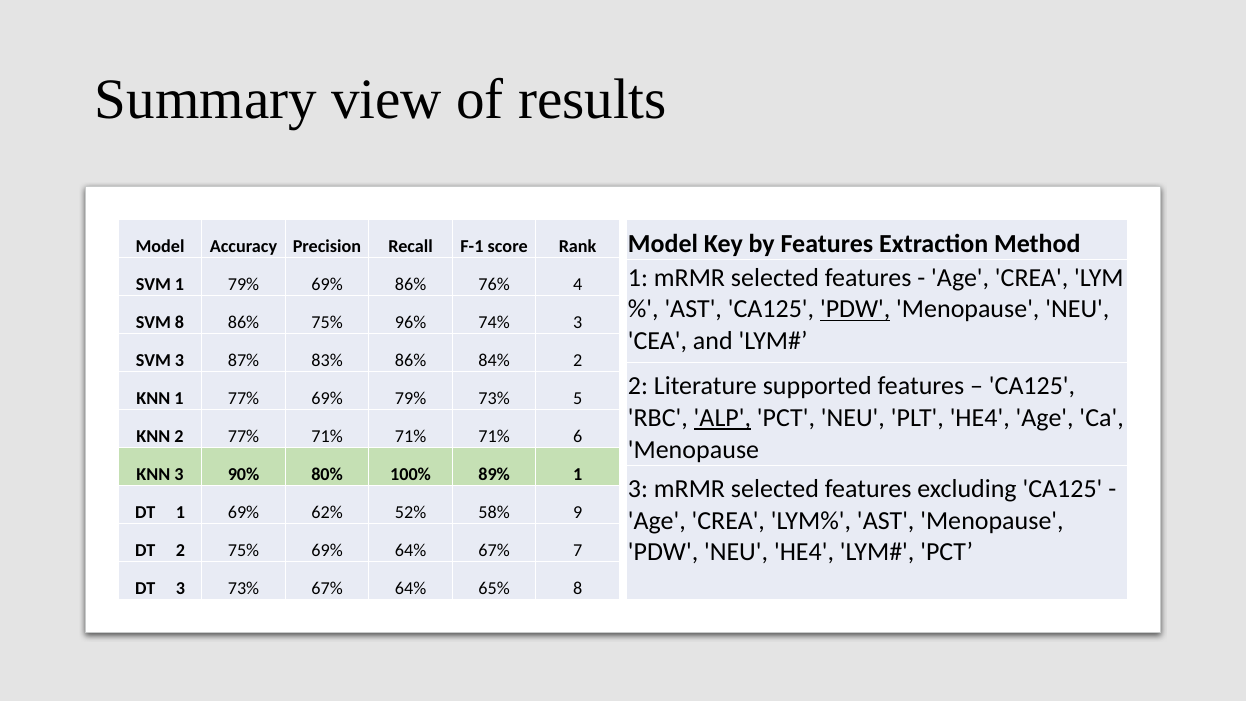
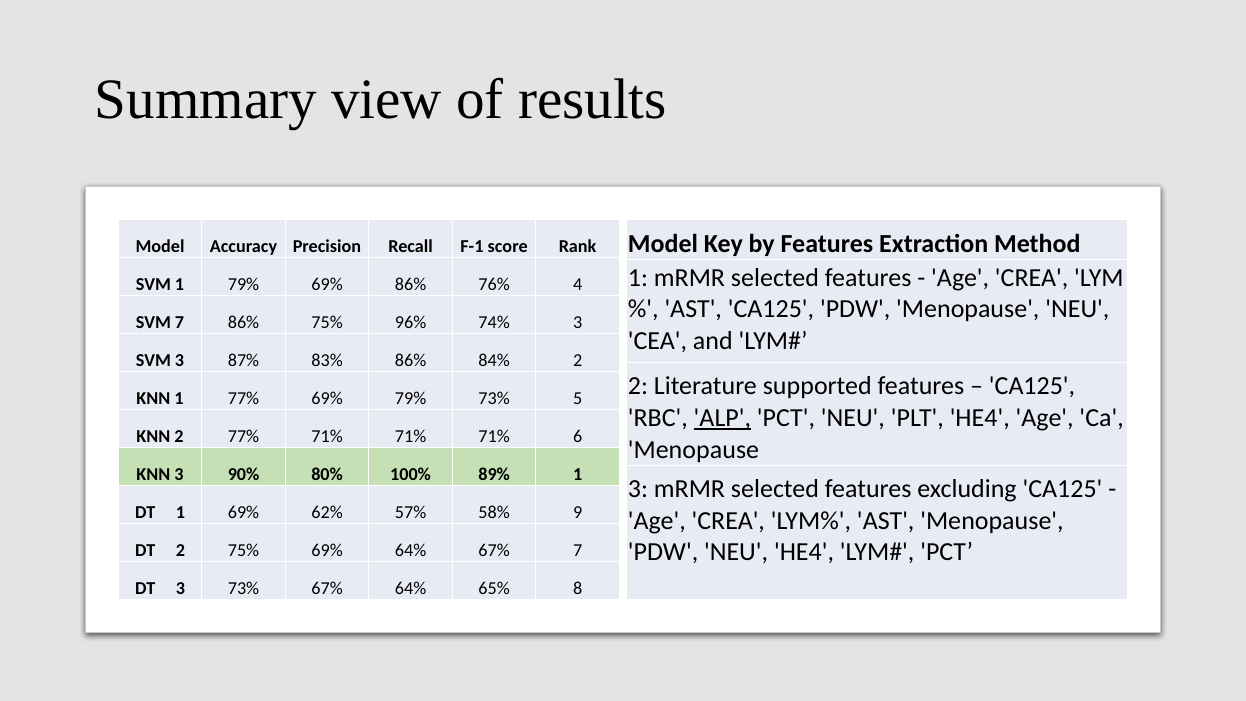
PDW at (855, 309) underline: present -> none
SVM 8: 8 -> 7
52%: 52% -> 57%
